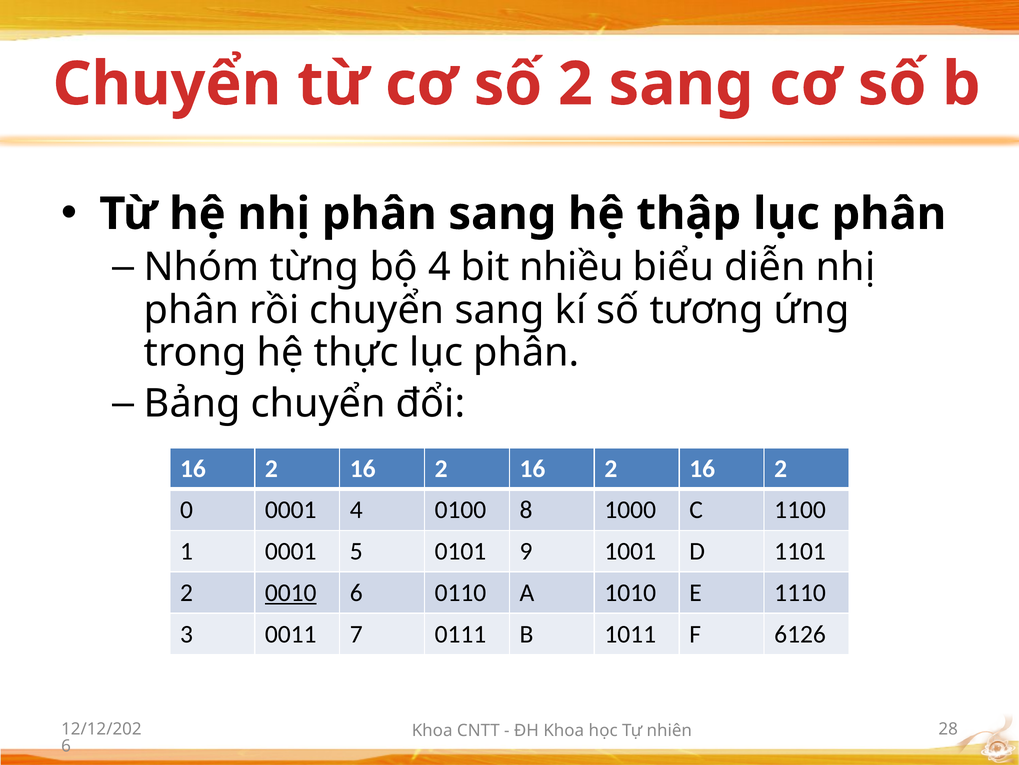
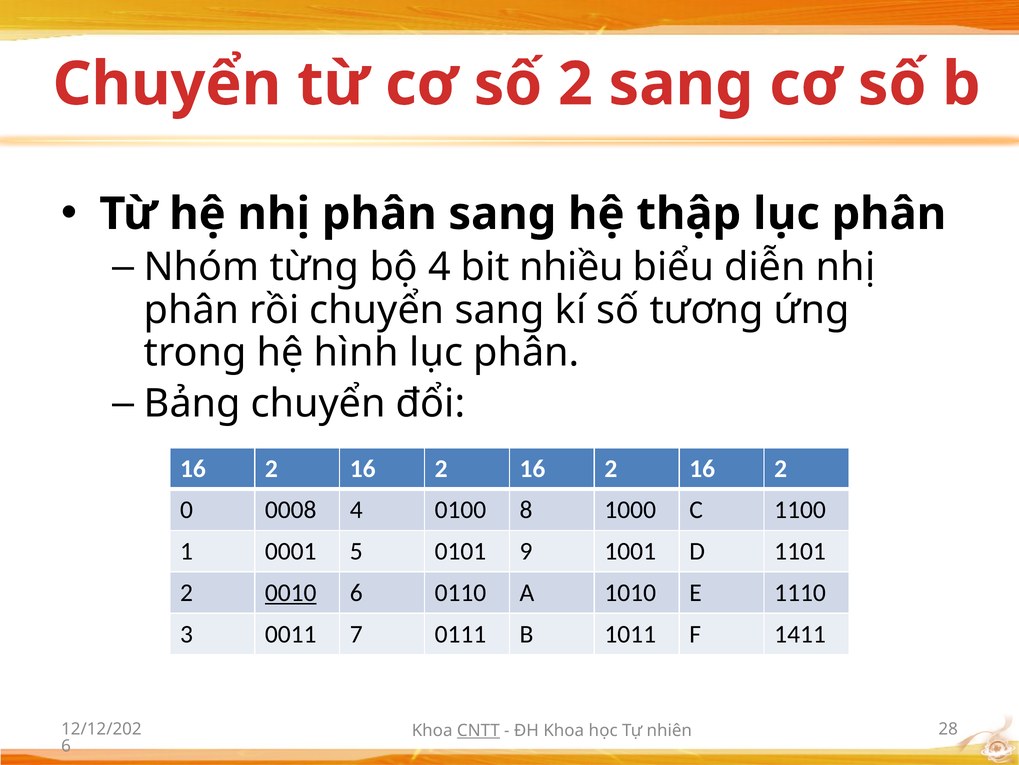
thực: thực -> hình
0 0001: 0001 -> 0008
6126: 6126 -> 1411
CNTT underline: none -> present
